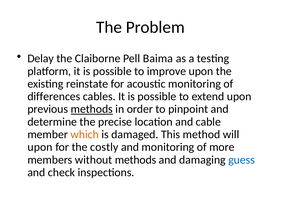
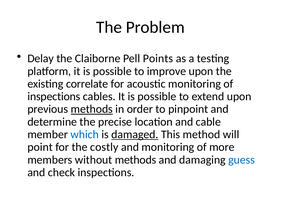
Baima: Baima -> Points
reinstate: reinstate -> correlate
differences at (54, 96): differences -> inspections
which colour: orange -> blue
damaged underline: none -> present
upon at (40, 147): upon -> point
